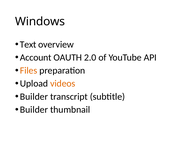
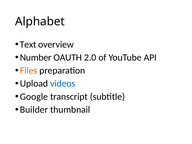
Windows: Windows -> Alphabet
Account: Account -> Number
videos colour: orange -> blue
Builder at (34, 97): Builder -> Google
